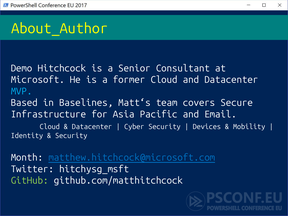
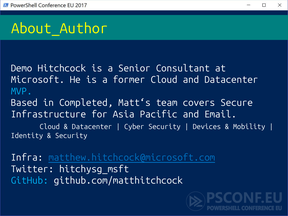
Baselines: Baselines -> Completed
Month: Month -> Infra
GitHub colour: light green -> light blue
